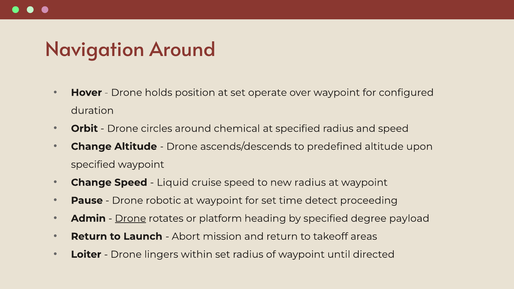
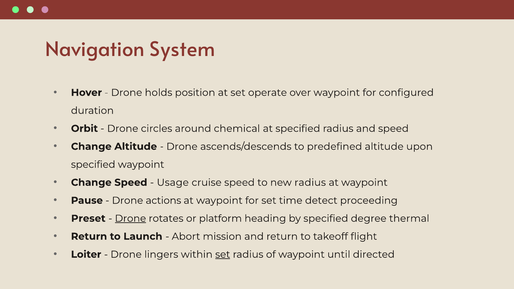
Navigation Around: Around -> System
Liquid: Liquid -> Usage
robotic: robotic -> actions
Admin: Admin -> Preset
payload: payload -> thermal
areas: areas -> flight
set at (223, 255) underline: none -> present
